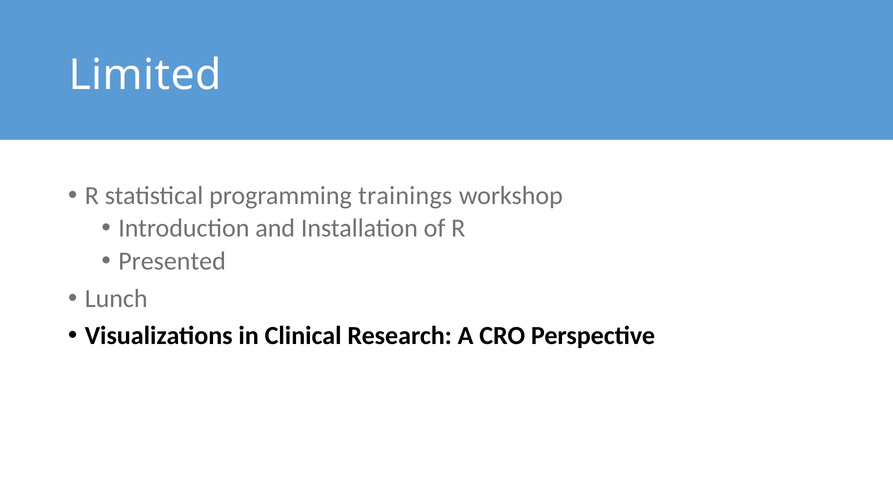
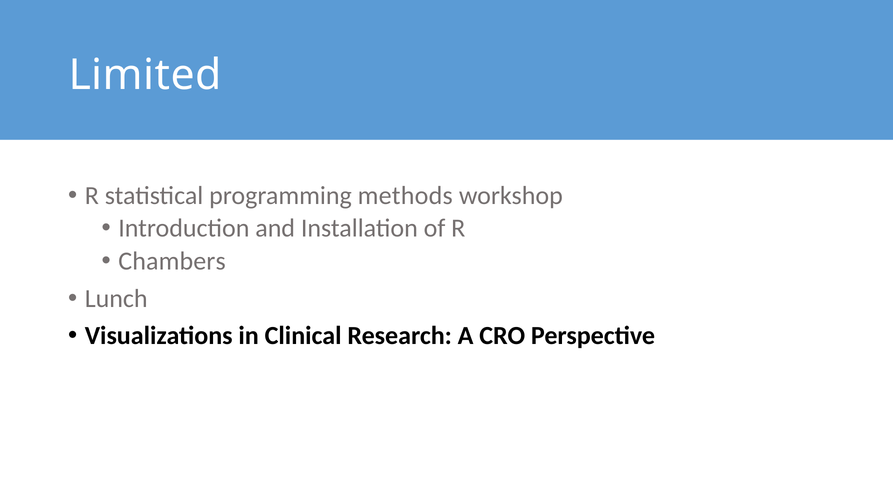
trainings: trainings -> methods
Presented: Presented -> Chambers
